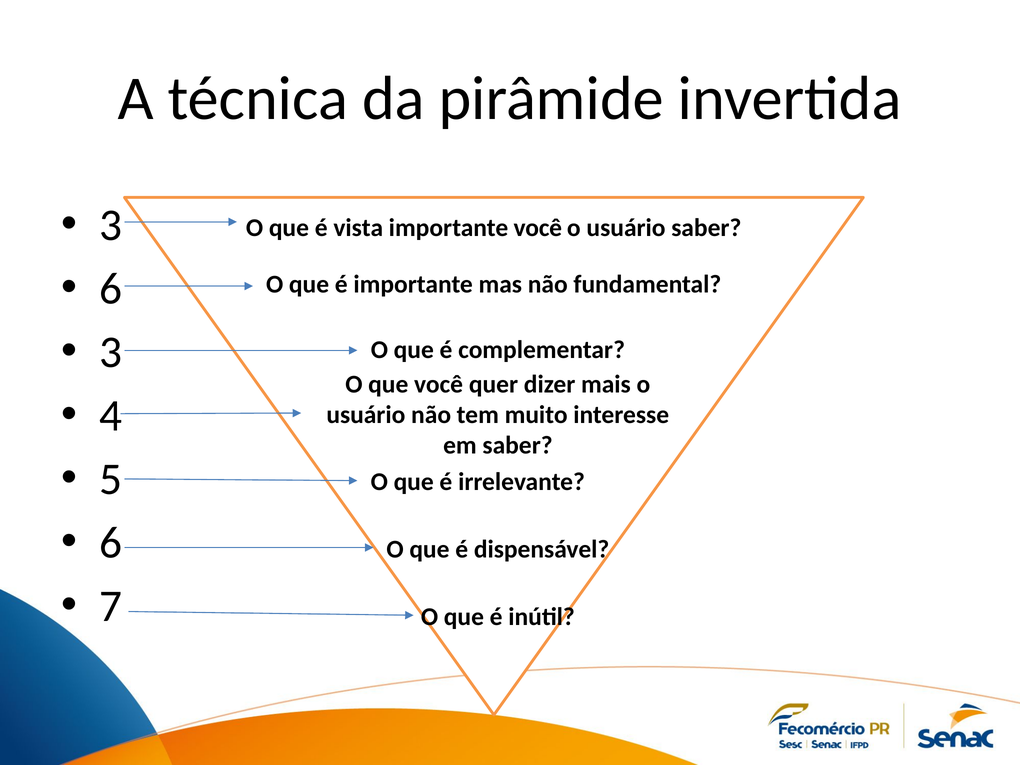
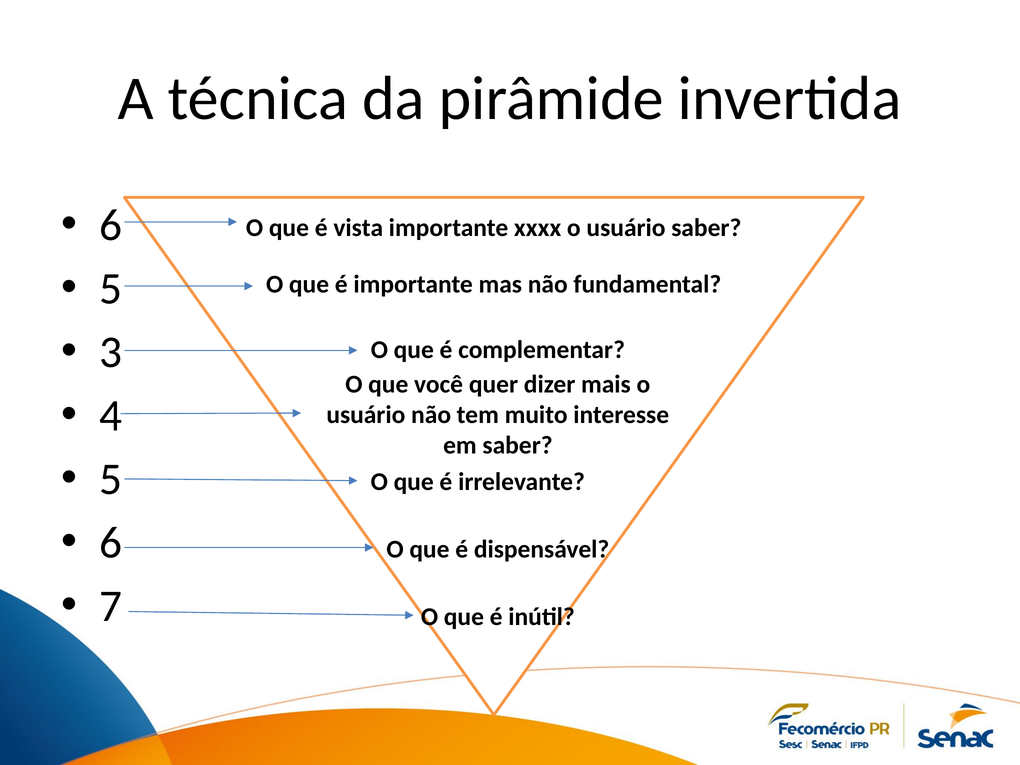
3 at (111, 225): 3 -> 6
importante você: você -> xxxx
6 at (111, 289): 6 -> 5
